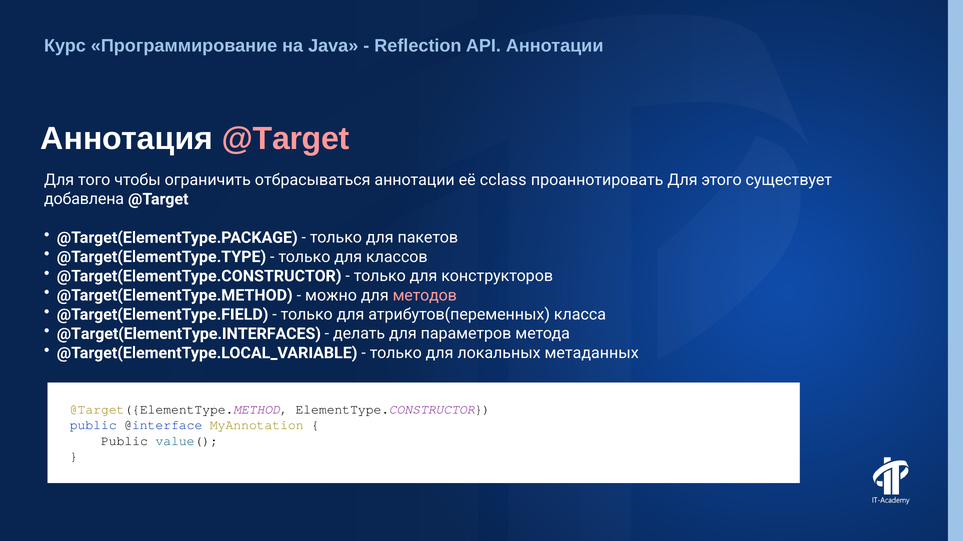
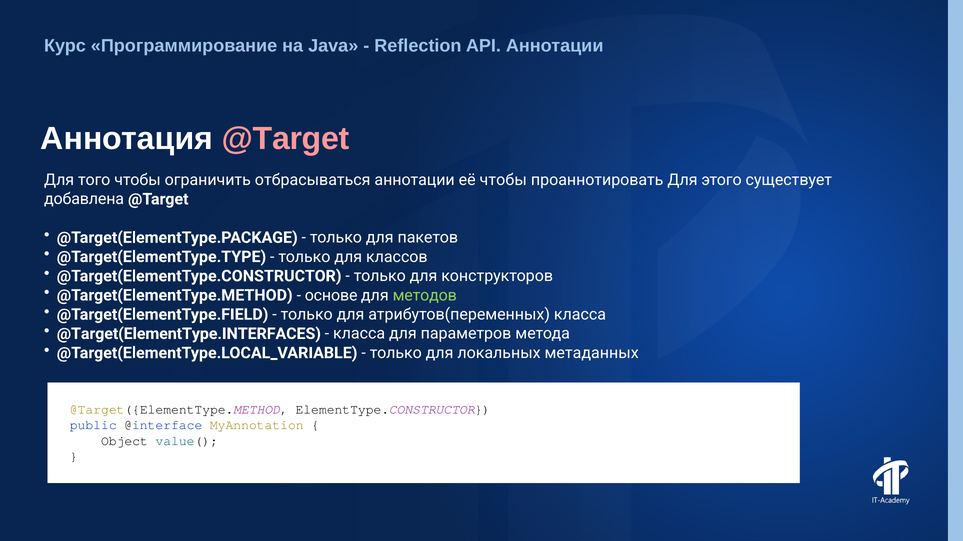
её cclass: cclass -> чтобы
можно: можно -> основе
методов colour: pink -> light green
делать at (359, 334): делать -> класса
Public at (124, 441): Public -> Object
